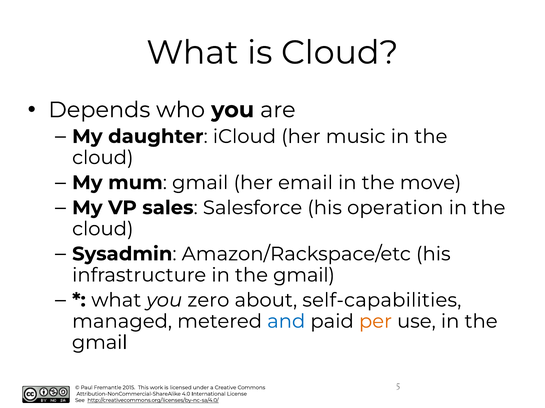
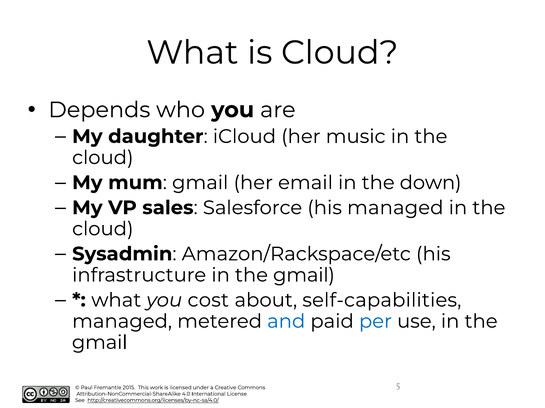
move: move -> down
his operation: operation -> managed
zero: zero -> cost
per colour: orange -> blue
